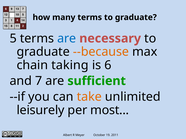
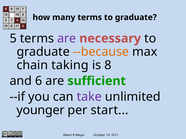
are at (67, 39) colour: blue -> purple
6: 6 -> 8
7: 7 -> 6
take colour: orange -> purple
leisurely: leisurely -> younger
most: most -> start
